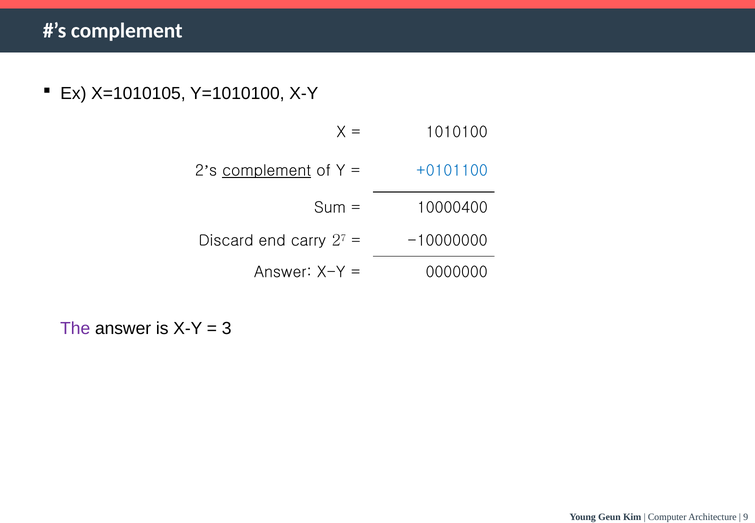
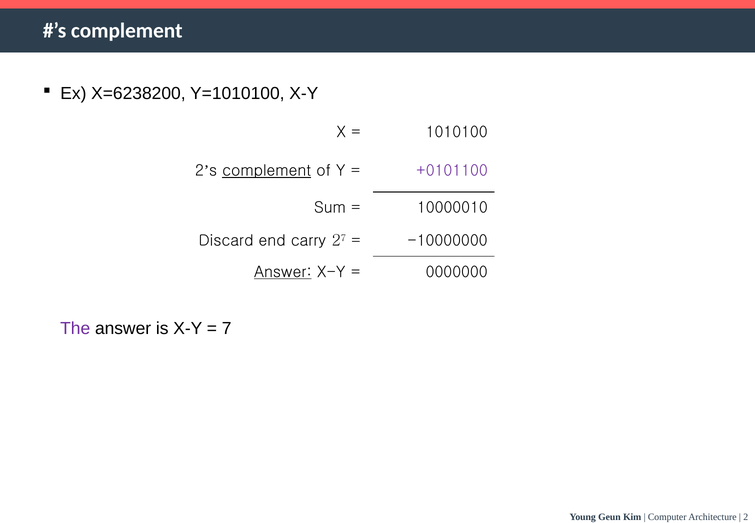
X=1010105: X=1010105 -> X=6238200
+0101100 colour: blue -> purple
10000400: 10000400 -> 10000010
Answer at (283, 272) underline: none -> present
3: 3 -> 7
9: 9 -> 2
